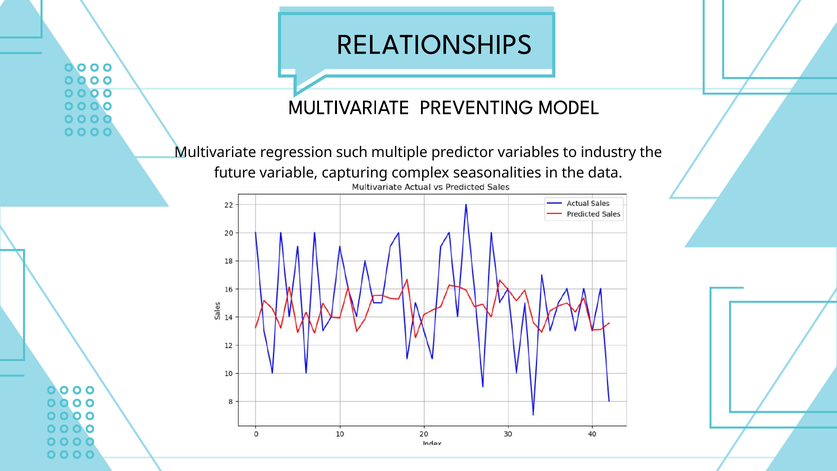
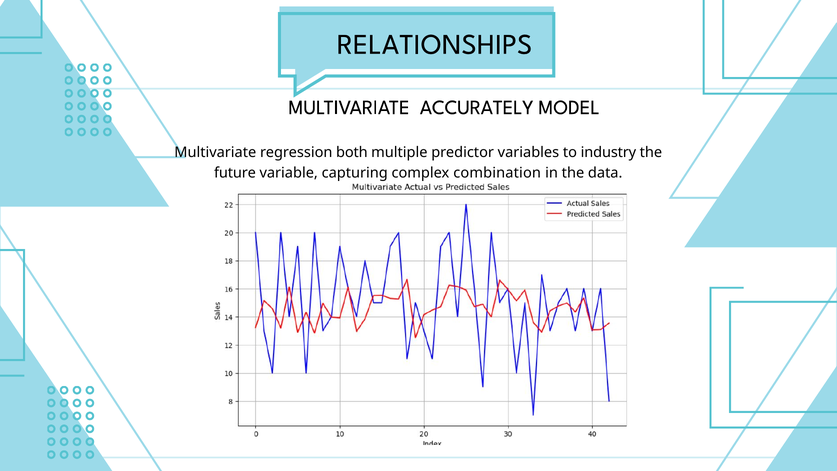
PREVENTING: PREVENTING -> ACCURATELY
such: such -> both
seasonalities: seasonalities -> combination
